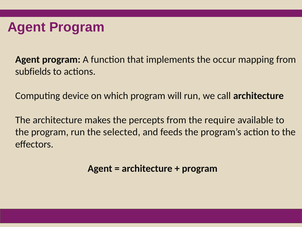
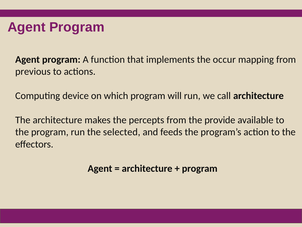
subfields: subfields -> previous
require: require -> provide
